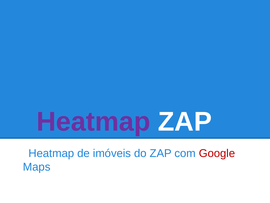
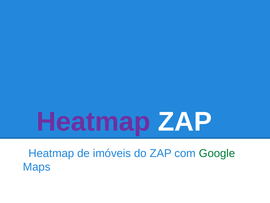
Google colour: red -> green
